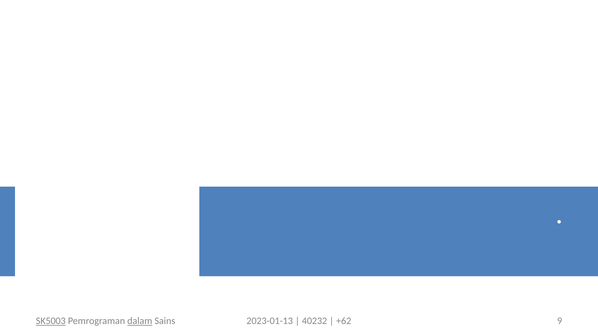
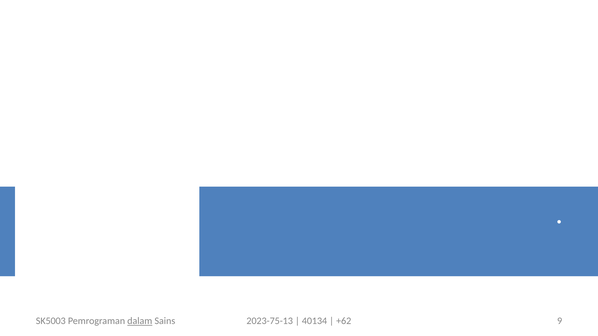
SK5003 underline: present -> none
2023-01-13: 2023-01-13 -> 2023-75-13
40232: 40232 -> 40134
